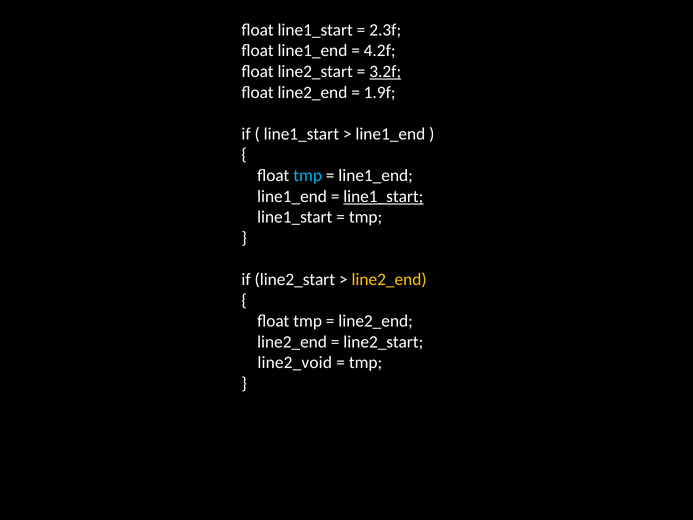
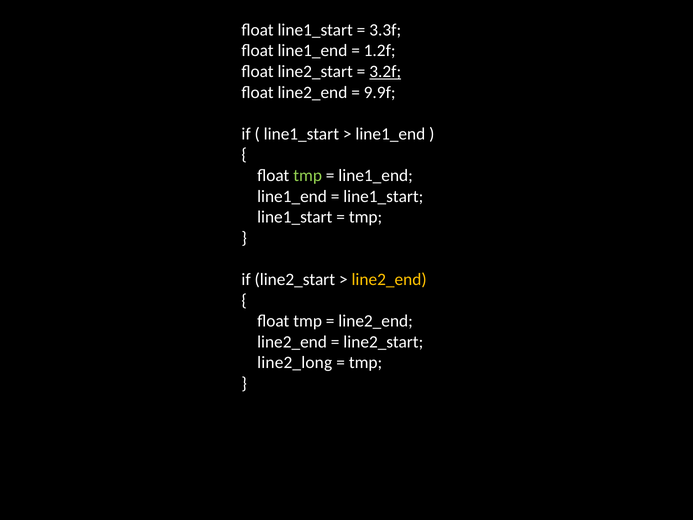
2.3f: 2.3f -> 3.3f
4.2f: 4.2f -> 1.2f
1.9f: 1.9f -> 9.9f
tmp at (308, 175) colour: light blue -> light green
line1_start at (383, 196) underline: present -> none
line2_void: line2_void -> line2_long
